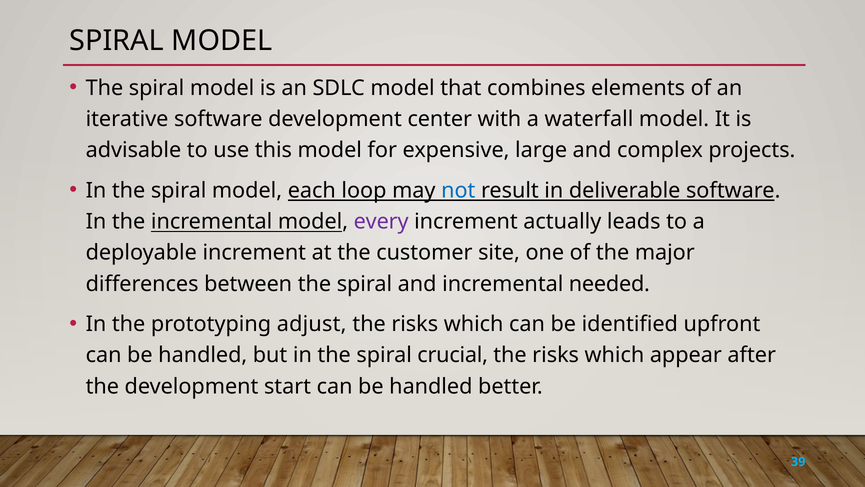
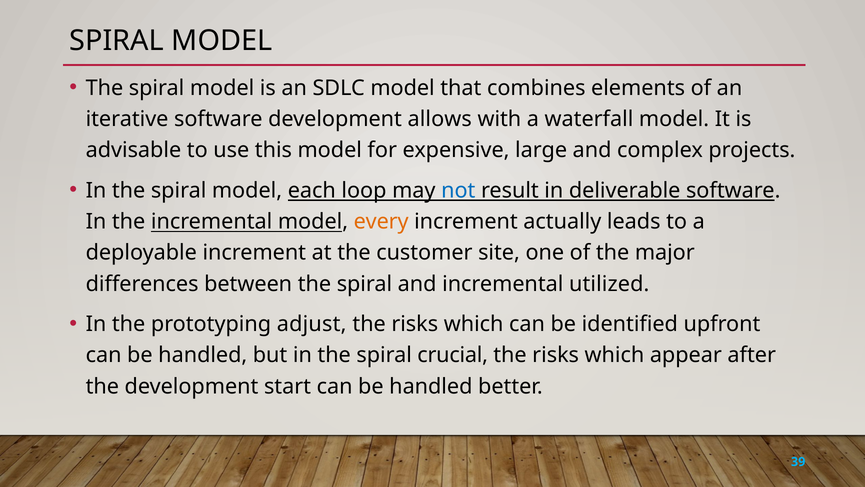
center: center -> allows
every colour: purple -> orange
needed: needed -> utilized
